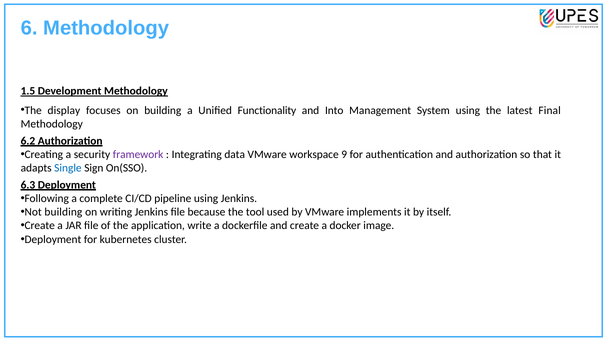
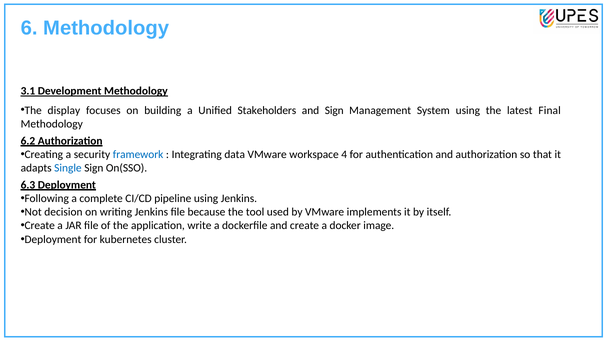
1.5: 1.5 -> 3.1
Functionality: Functionality -> Stakeholders
and Into: Into -> Sign
framework colour: purple -> blue
9: 9 -> 4
Not building: building -> decision
